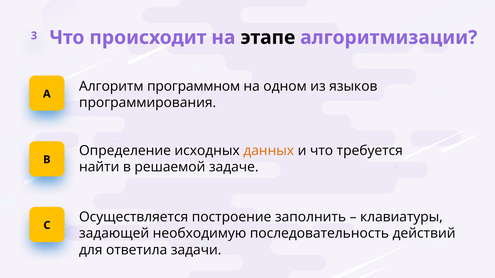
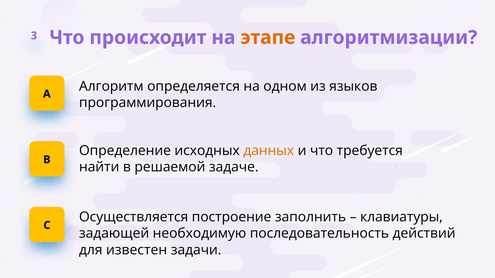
этапе colour: black -> orange
программном: программном -> определяется
ответила: ответила -> известен
